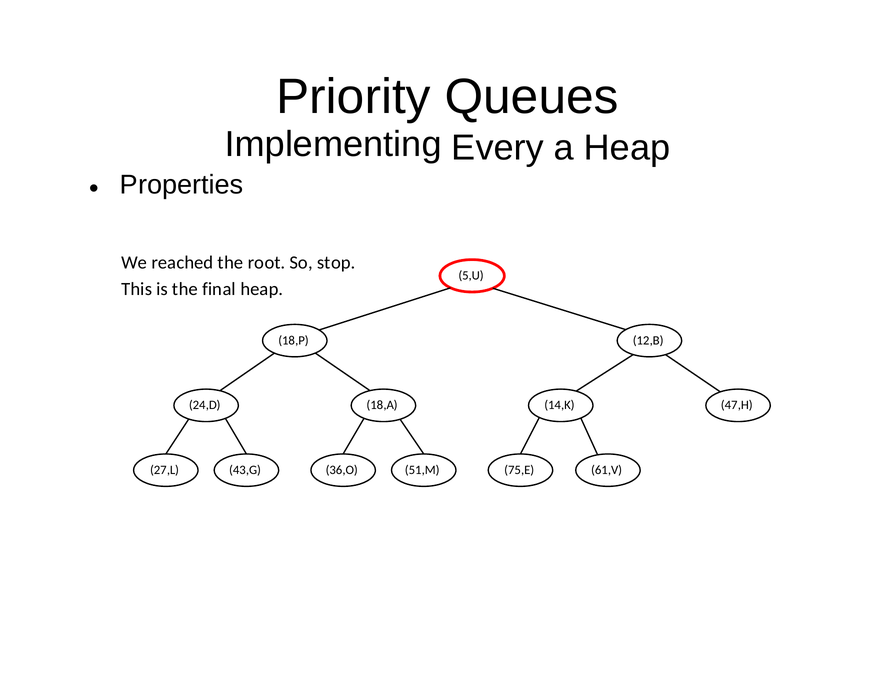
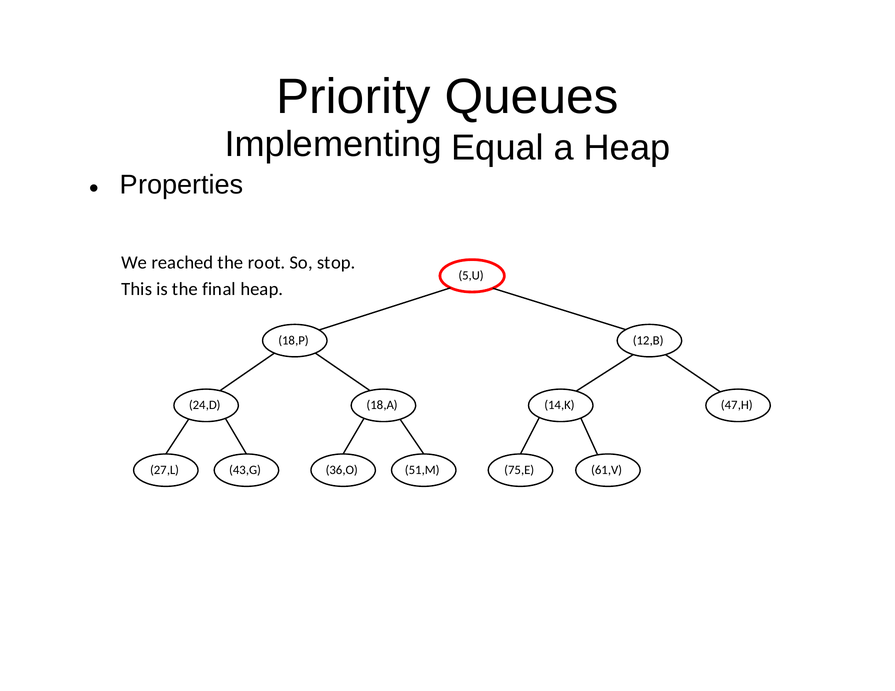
Every: Every -> Equal
